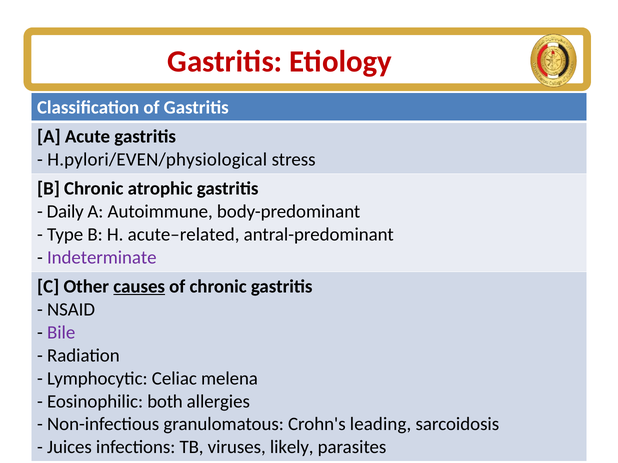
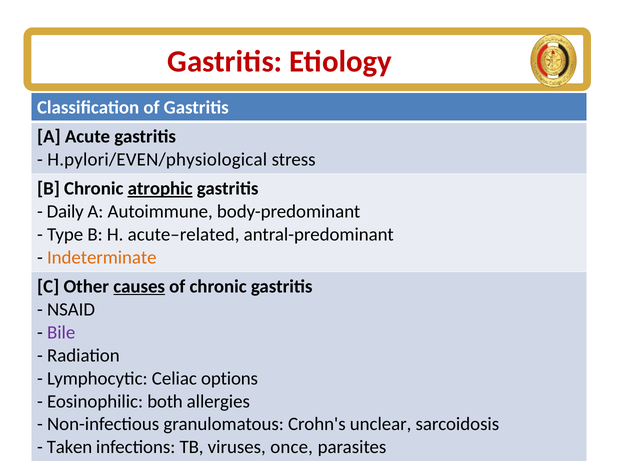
atrophic underline: none -> present
Indeterminate colour: purple -> orange
melena: melena -> options
leading: leading -> unclear
Juices: Juices -> Taken
likely: likely -> once
